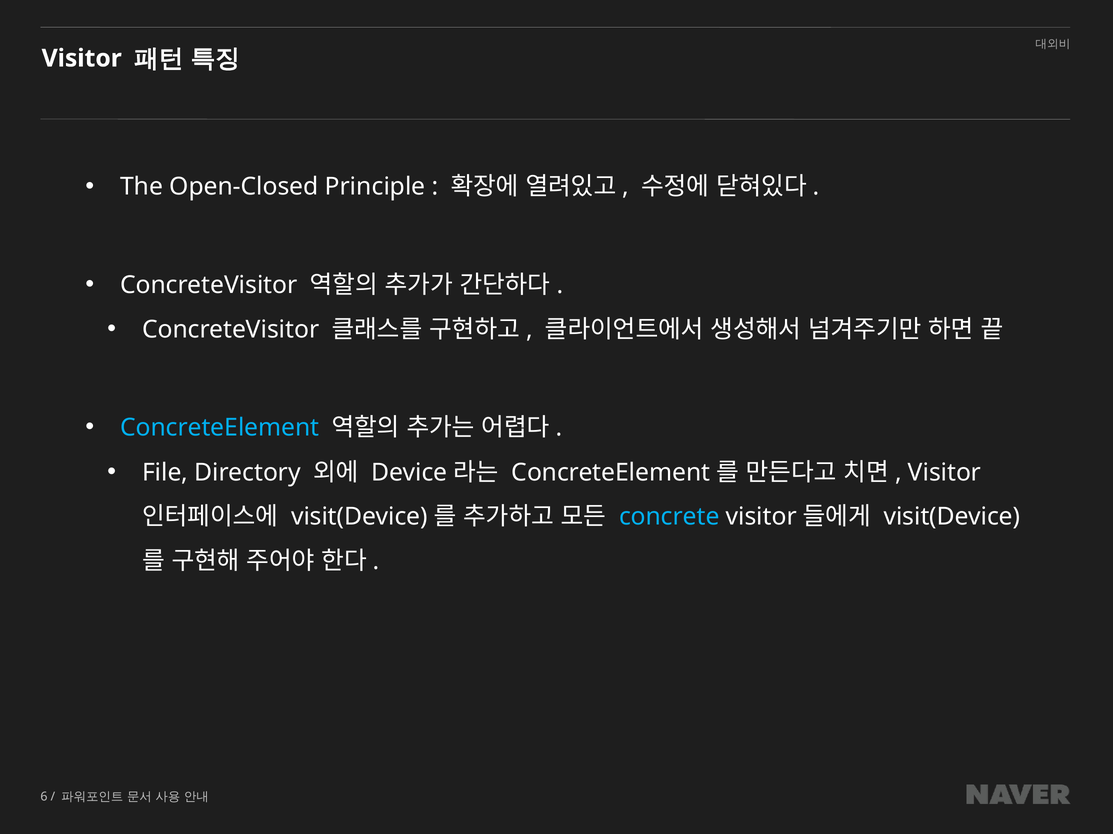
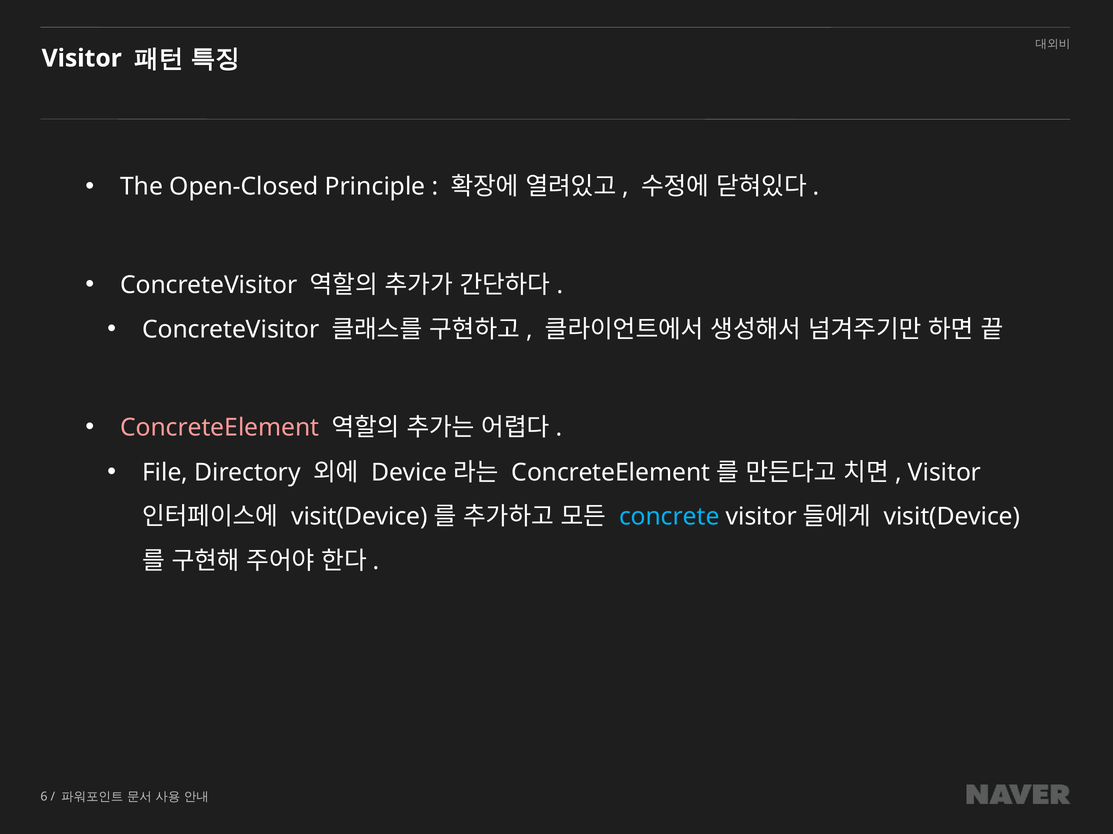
ConcreteElement colour: light blue -> pink
